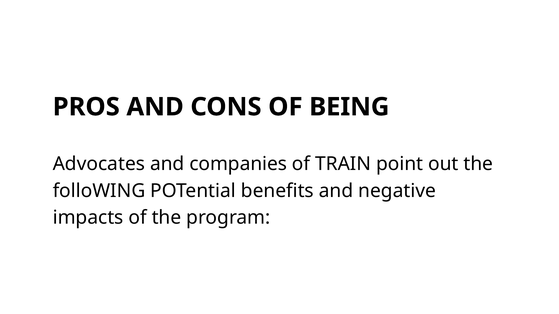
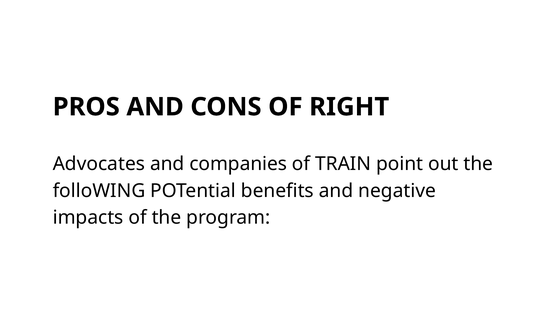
BEING: BEING -> RIGHT
